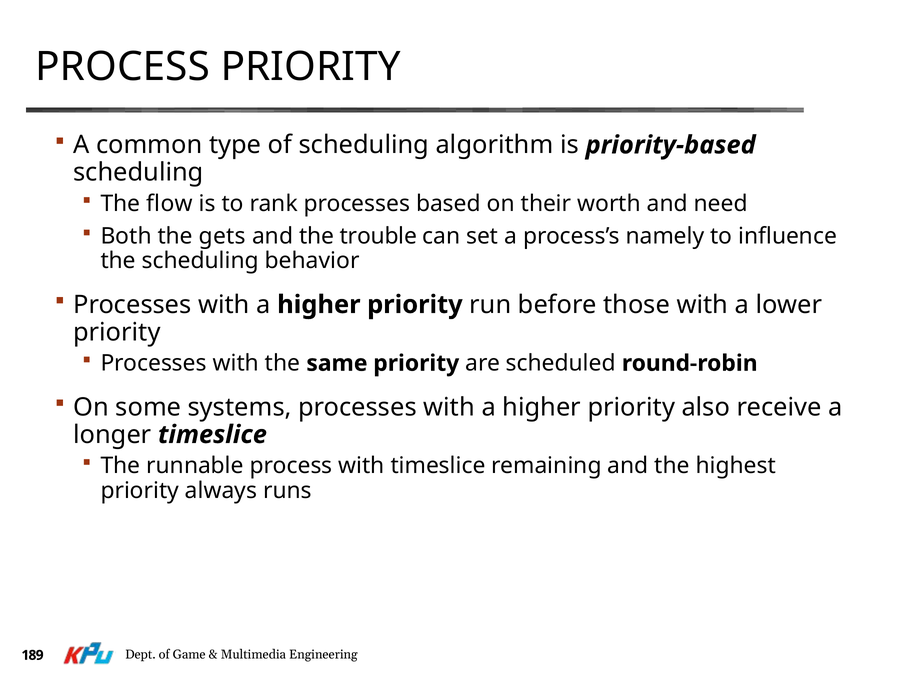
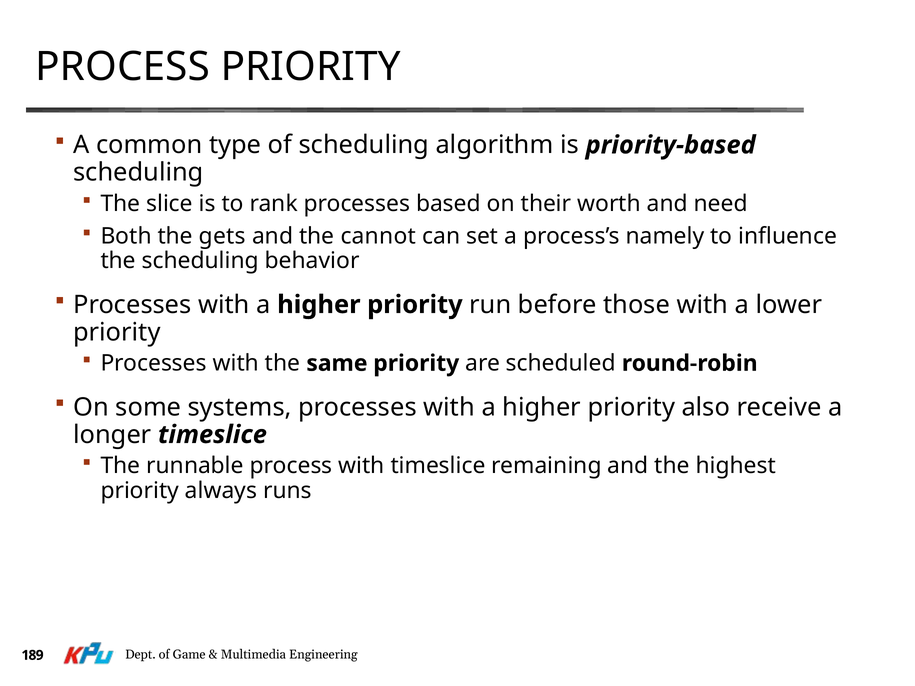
flow: flow -> slice
trouble: trouble -> cannot
